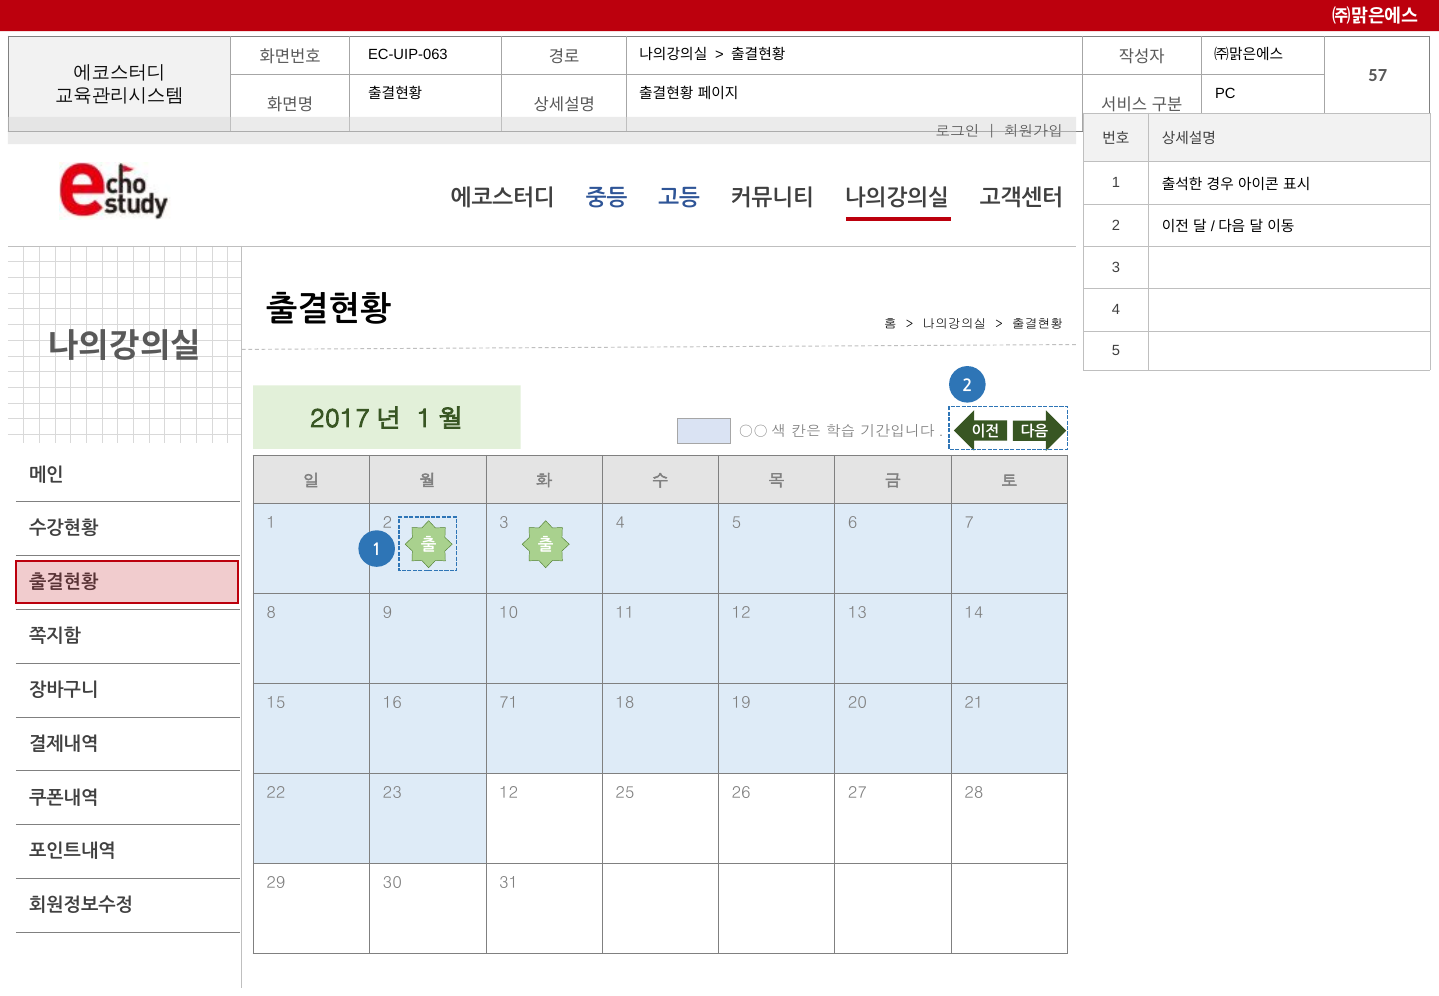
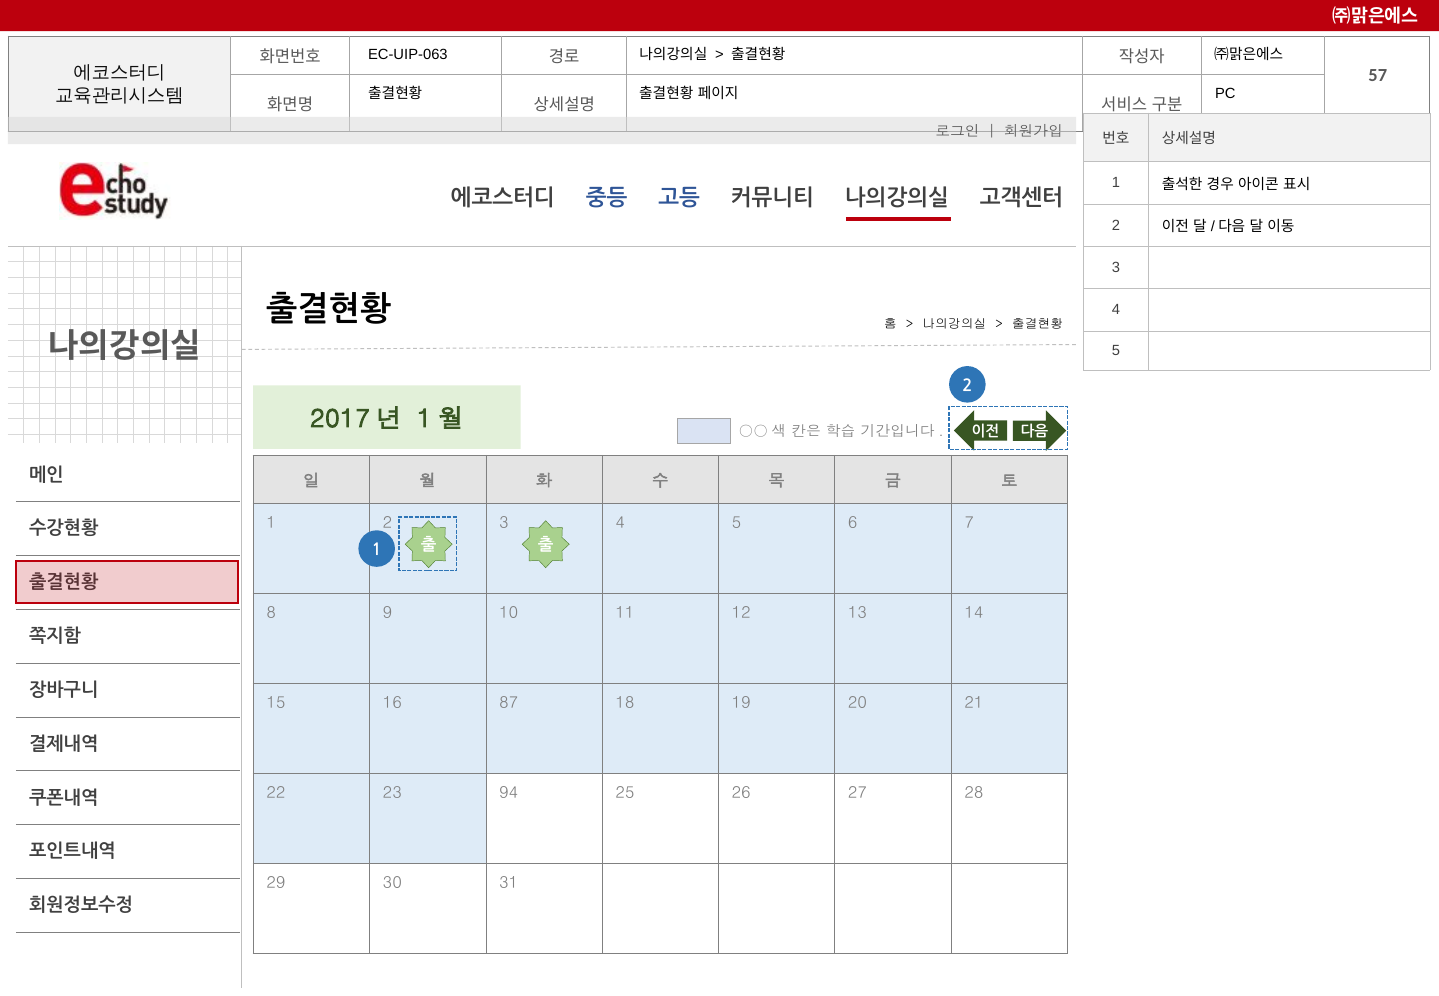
71: 71 -> 87
23 12: 12 -> 94
